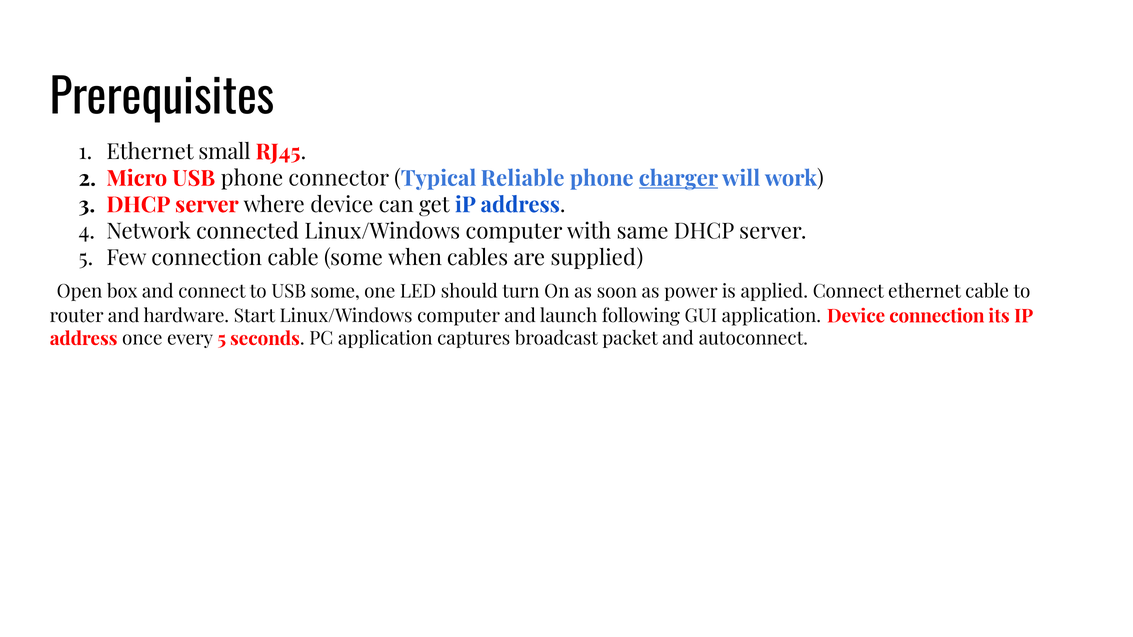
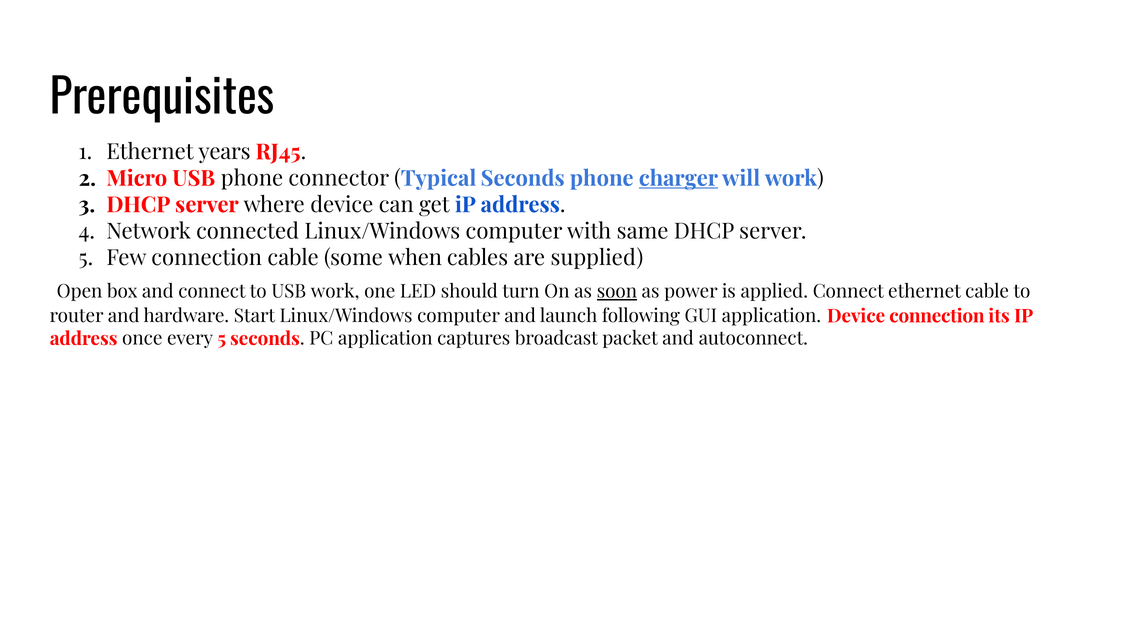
small: small -> years
Typical Reliable: Reliable -> Seconds
USB some: some -> work
soon underline: none -> present
